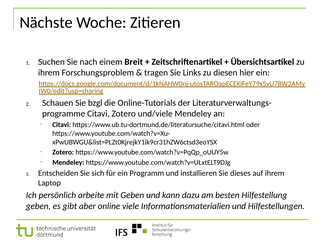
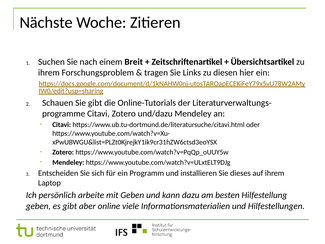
Sie bzgl: bzgl -> gibt
und/viele: und/viele -> und/dazu
